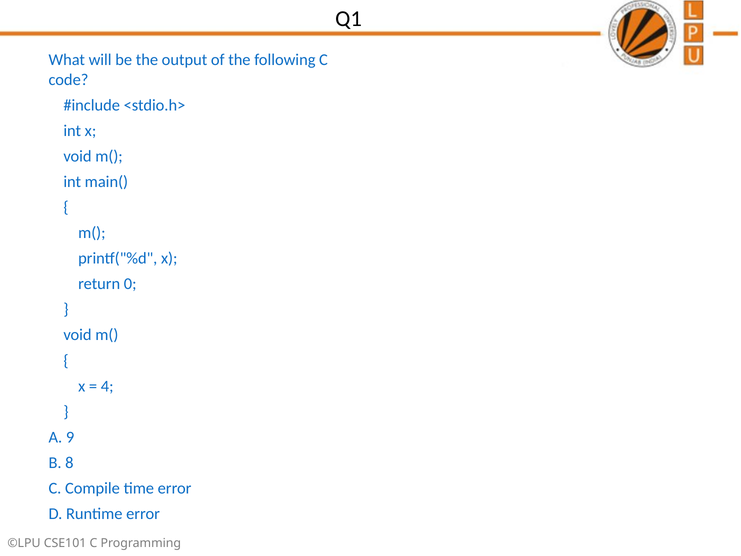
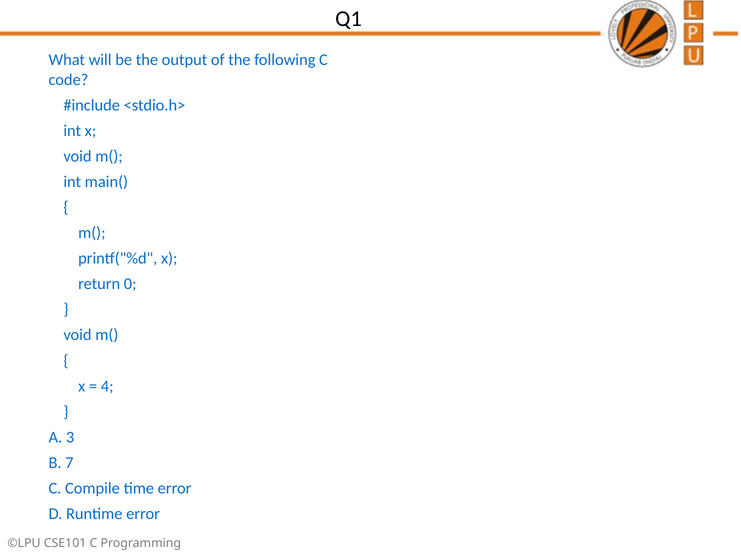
9: 9 -> 3
8: 8 -> 7
